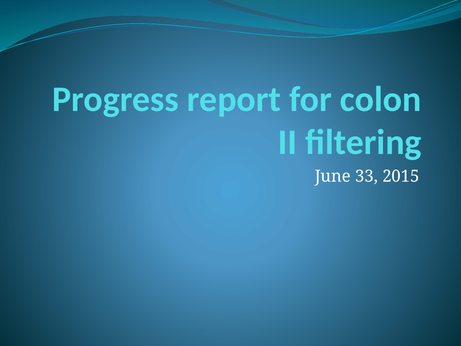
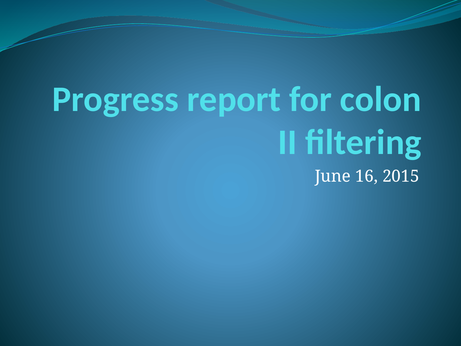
33: 33 -> 16
